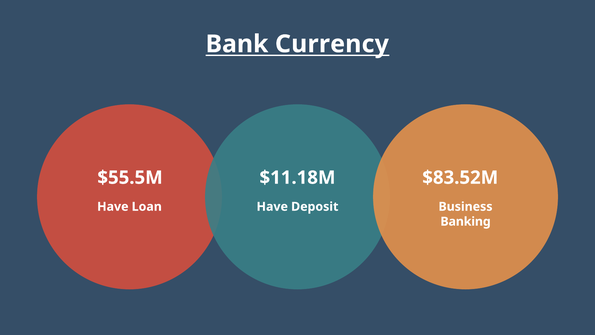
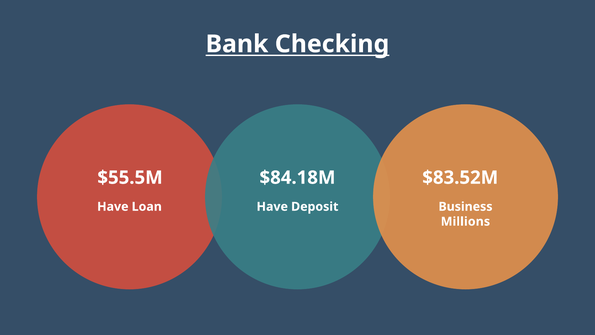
Currency: Currency -> Checking
$11.18M: $11.18M -> $84.18M
Banking: Banking -> Millions
